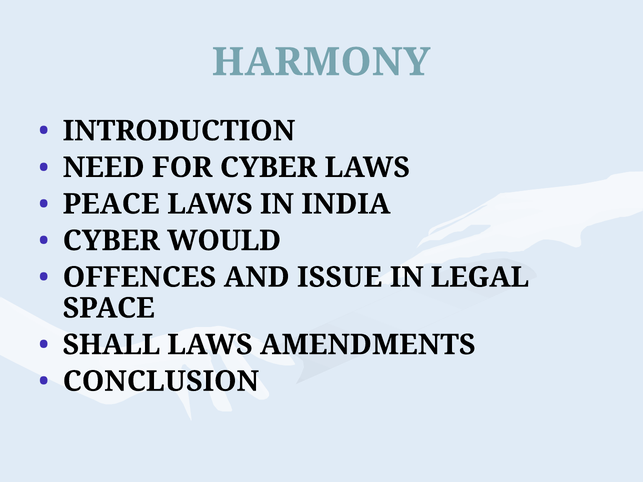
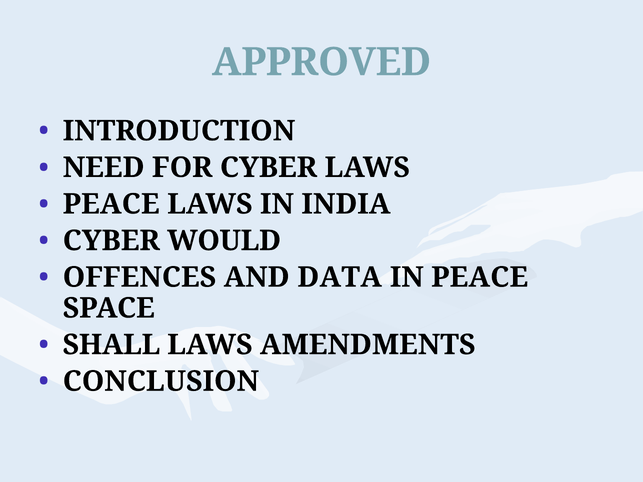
HARMONY: HARMONY -> APPROVED
ISSUE: ISSUE -> DATA
IN LEGAL: LEGAL -> PEACE
